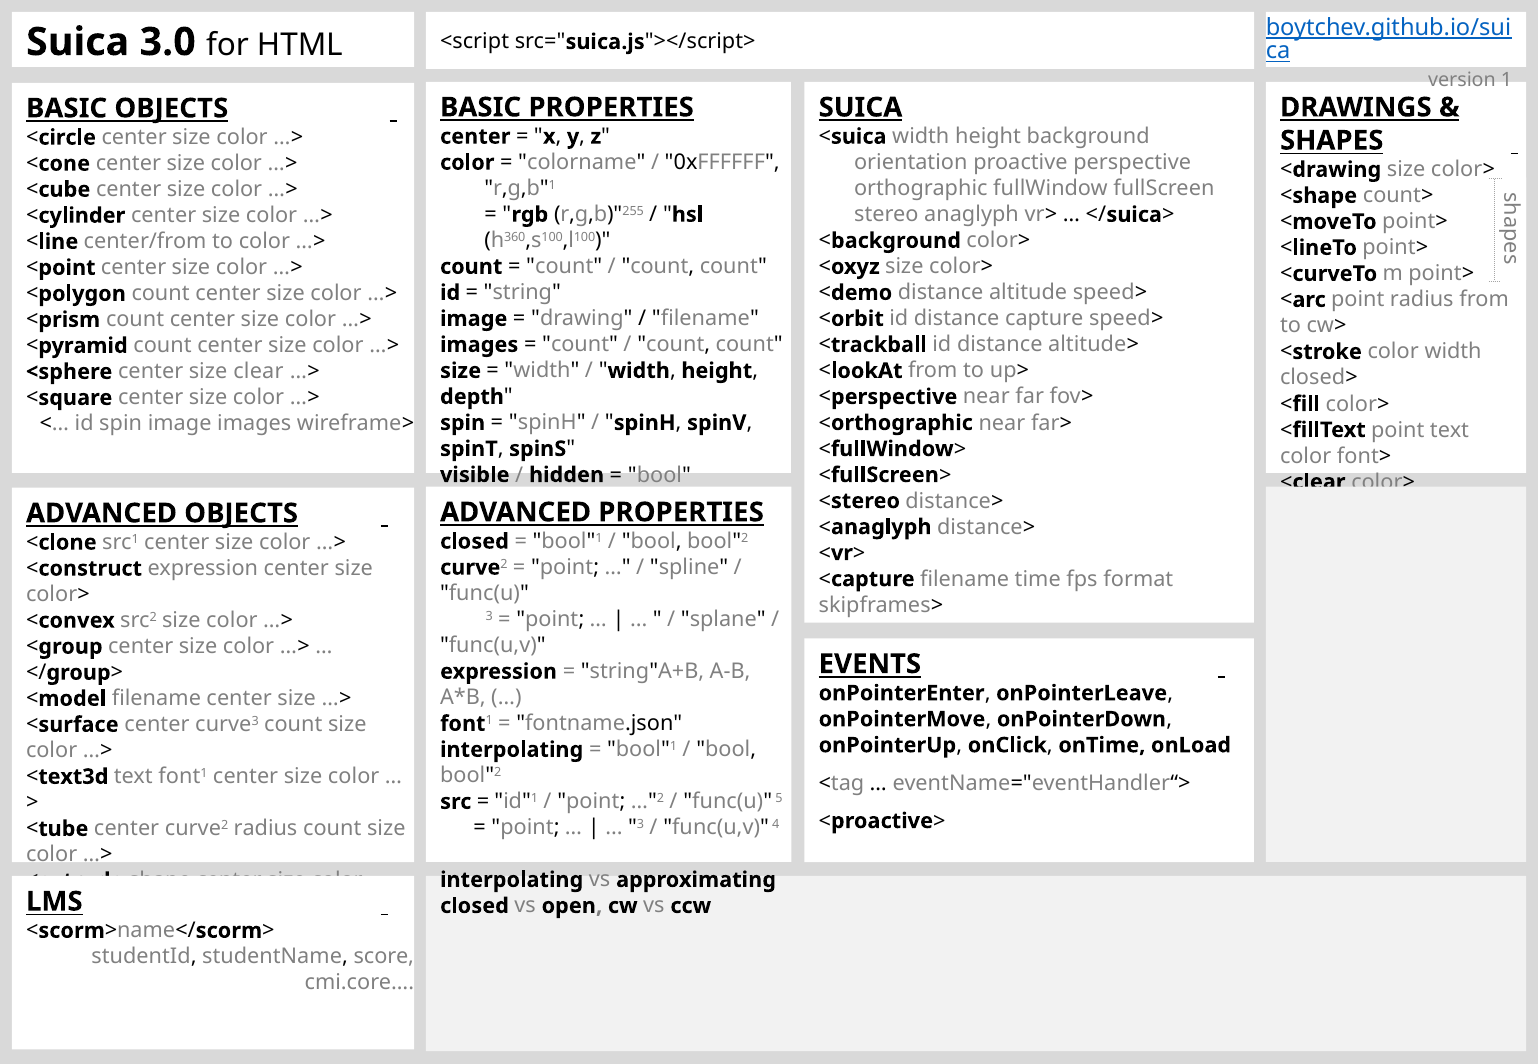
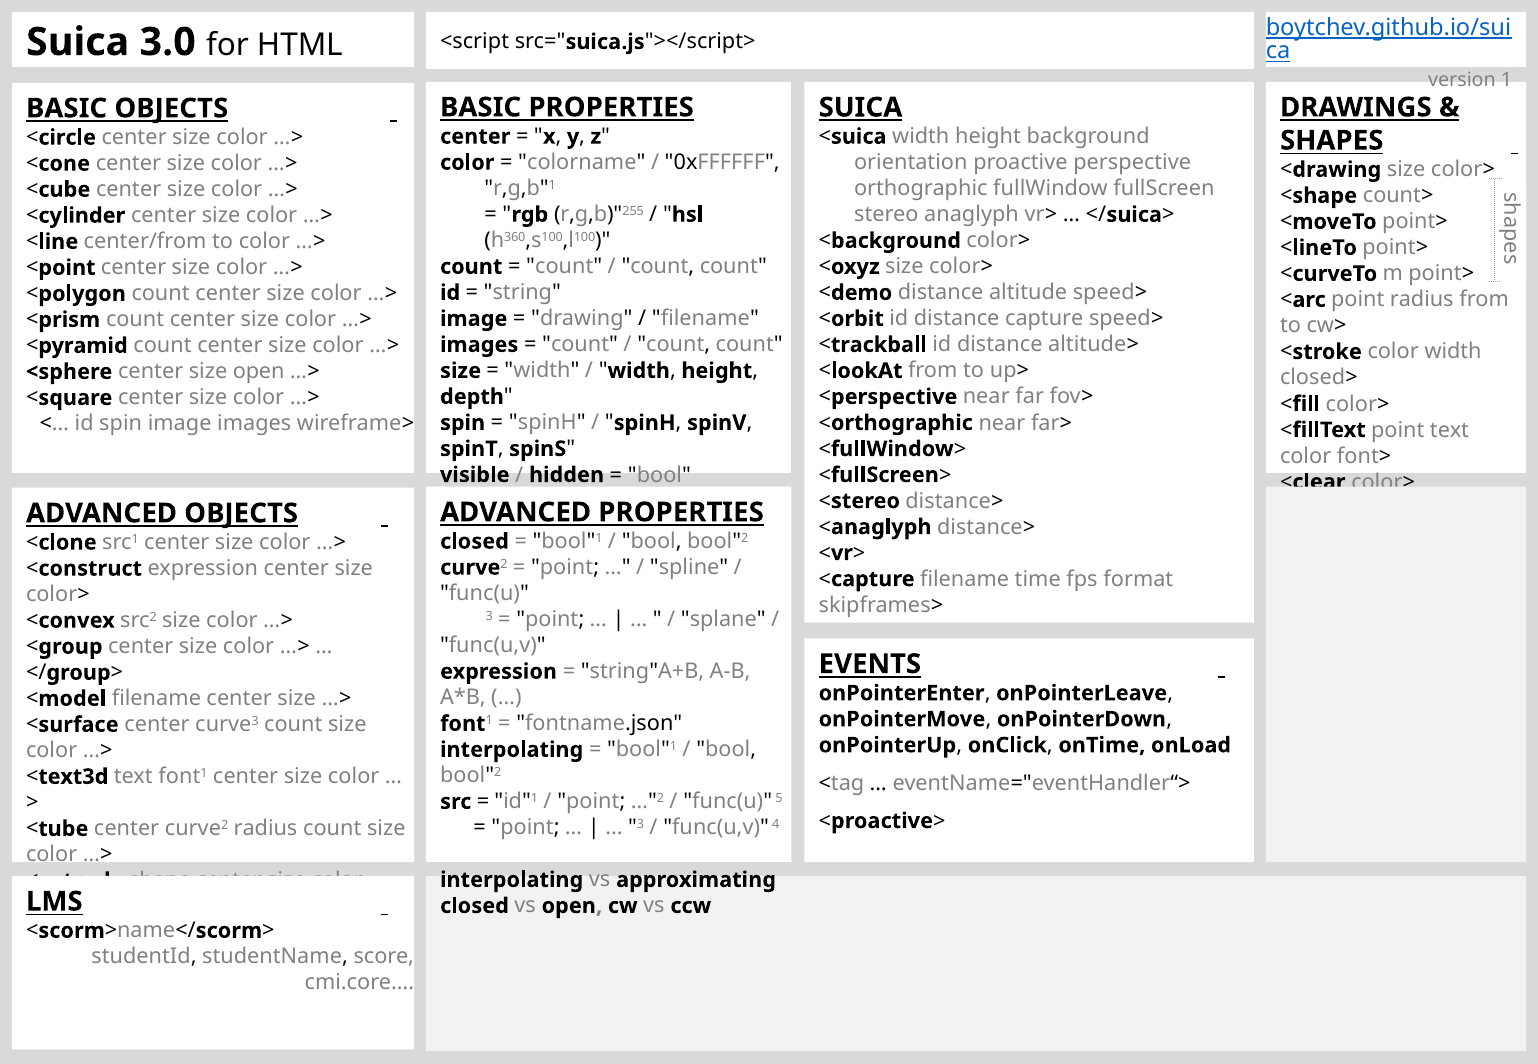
size clear: clear -> open
